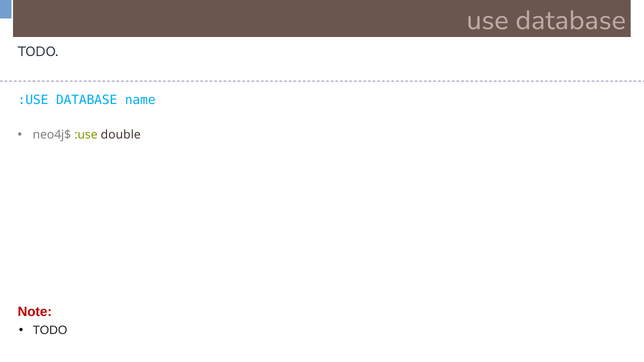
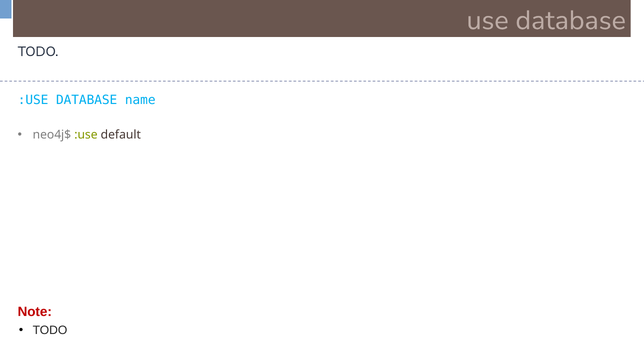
double: double -> default
